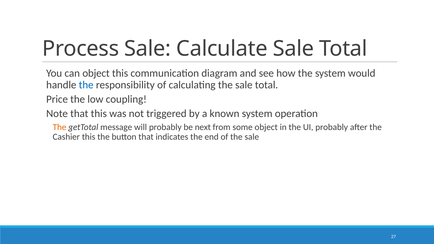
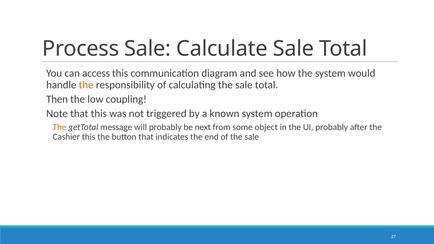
can object: object -> access
the at (86, 85) colour: blue -> orange
Price: Price -> Then
